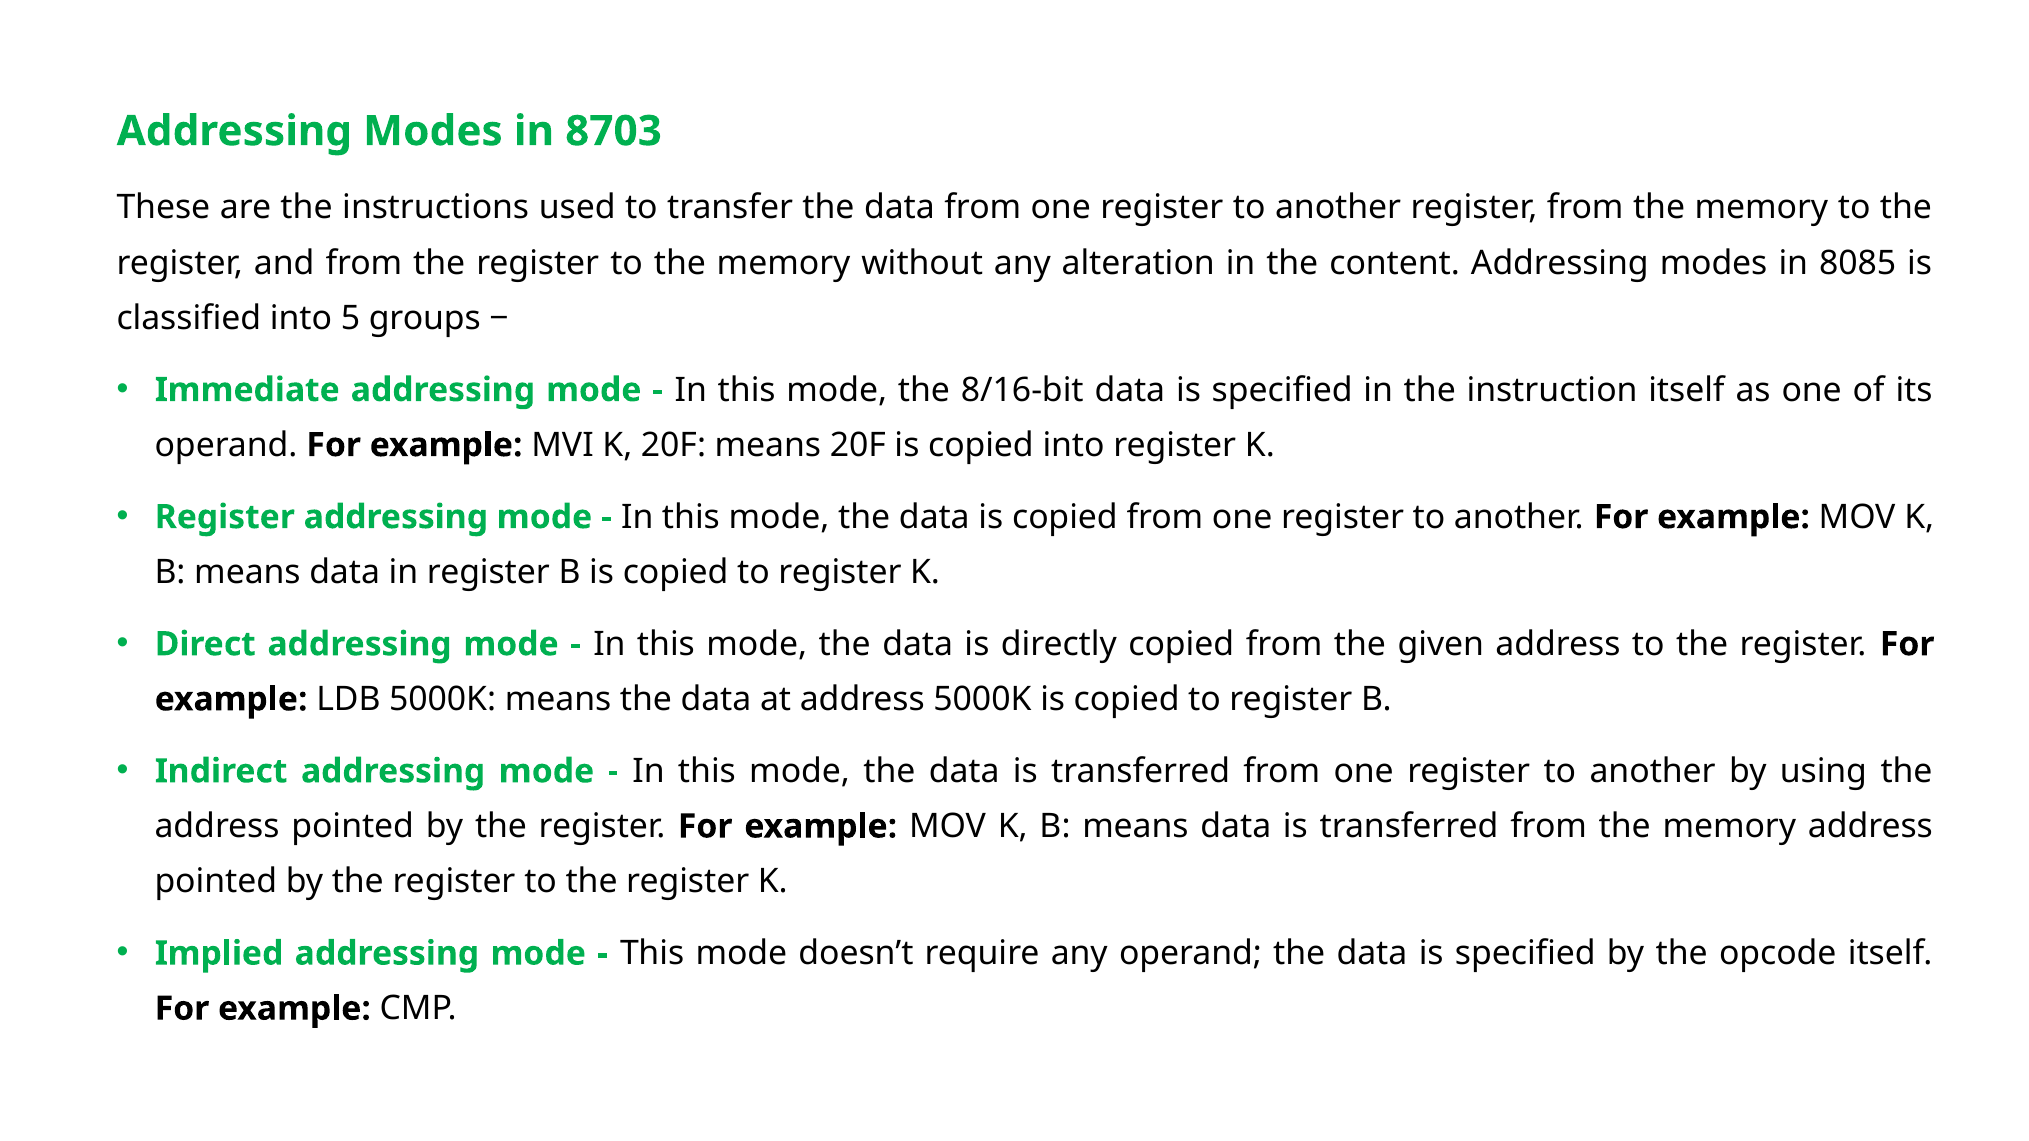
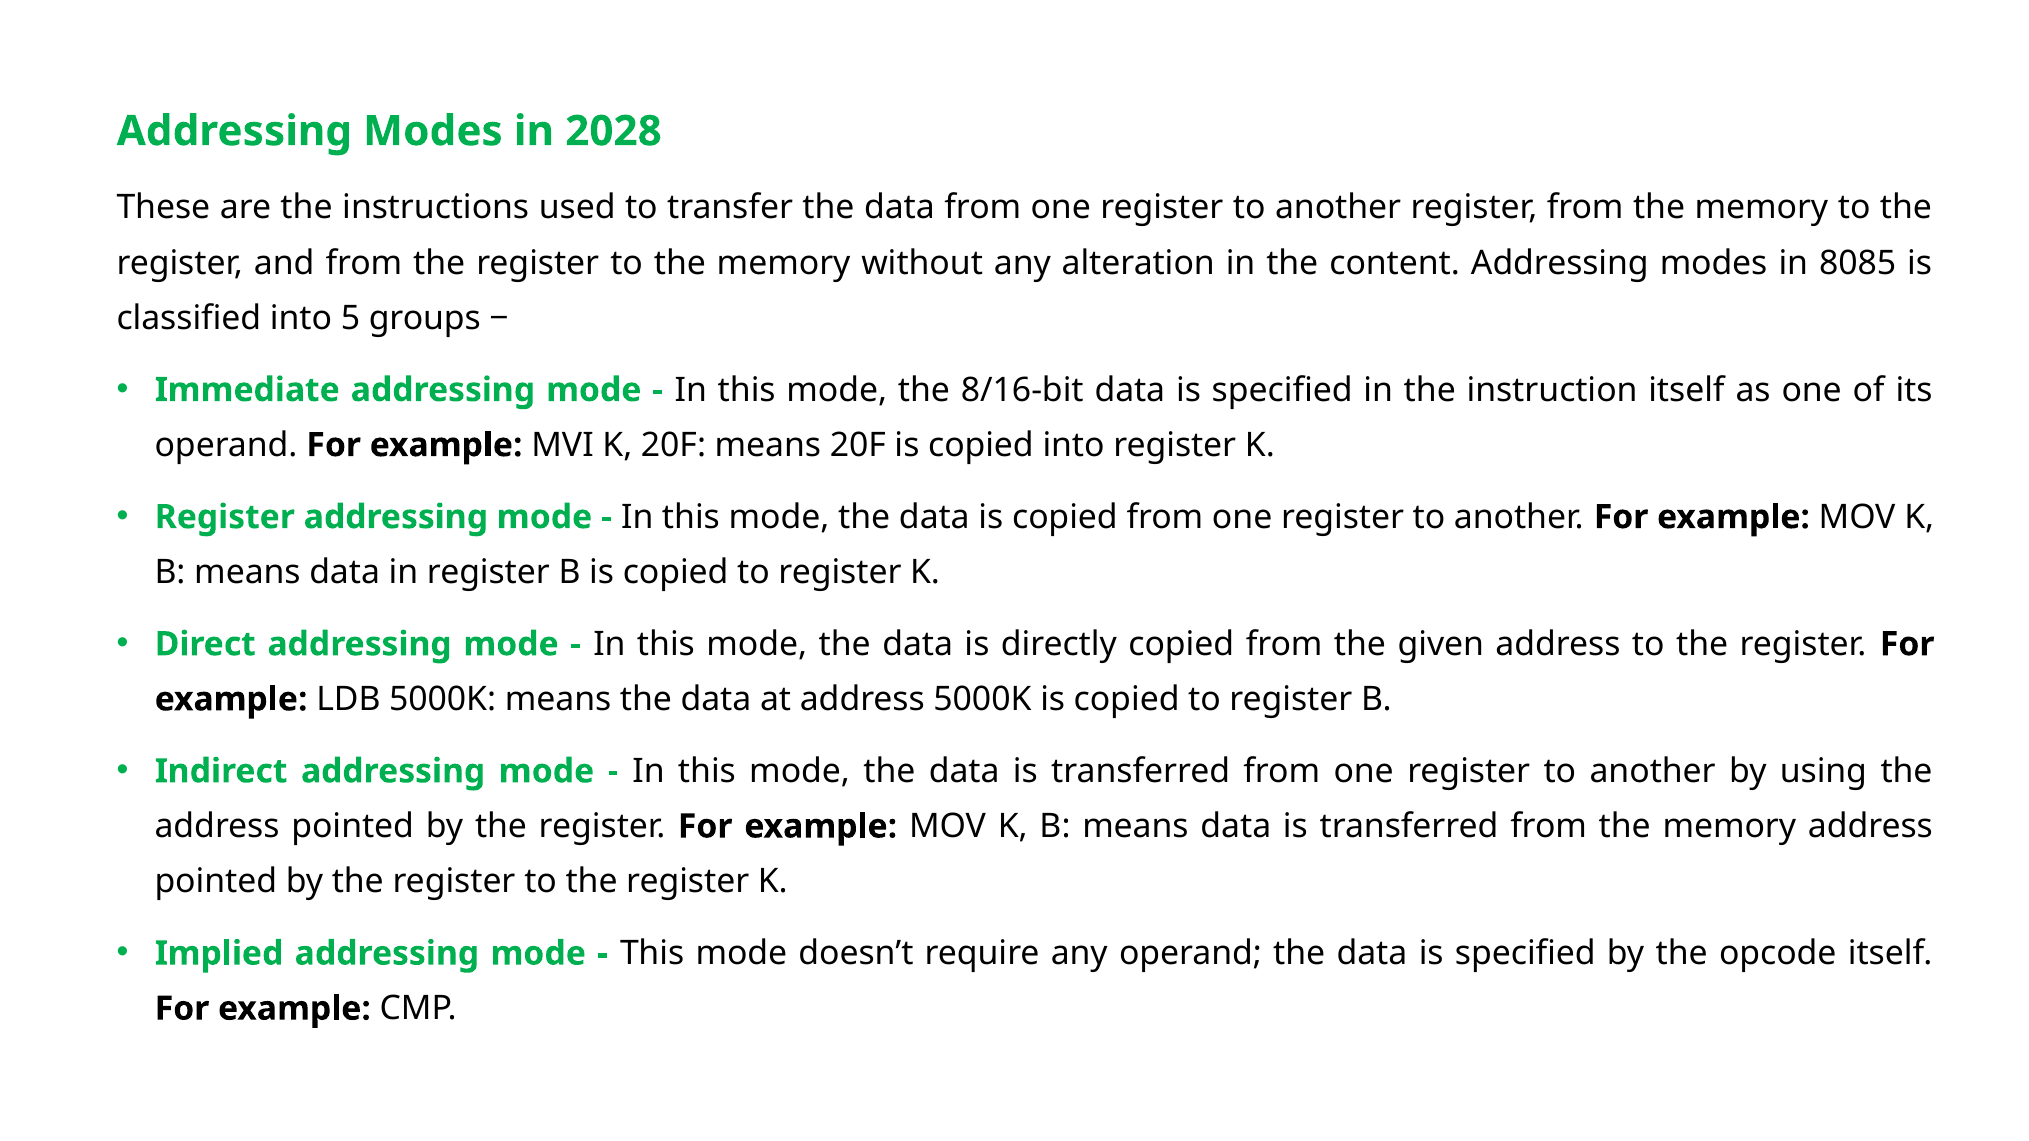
8703: 8703 -> 2028
